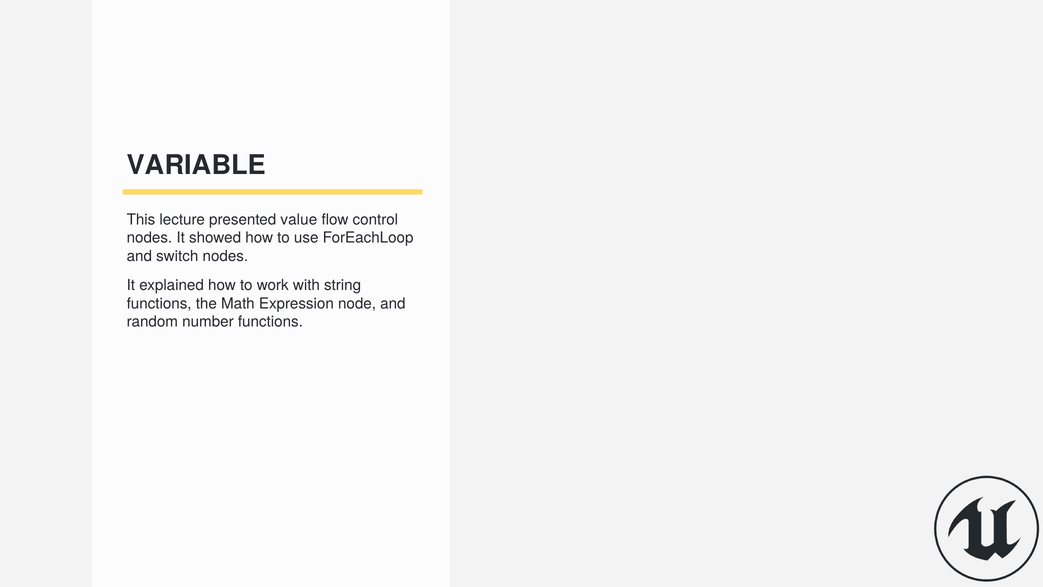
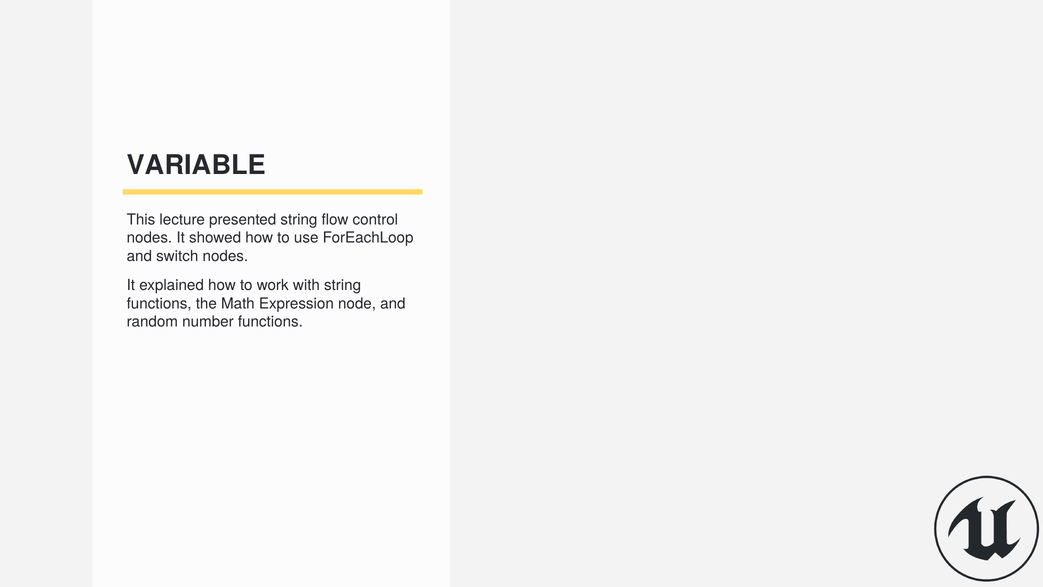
presented value: value -> string
